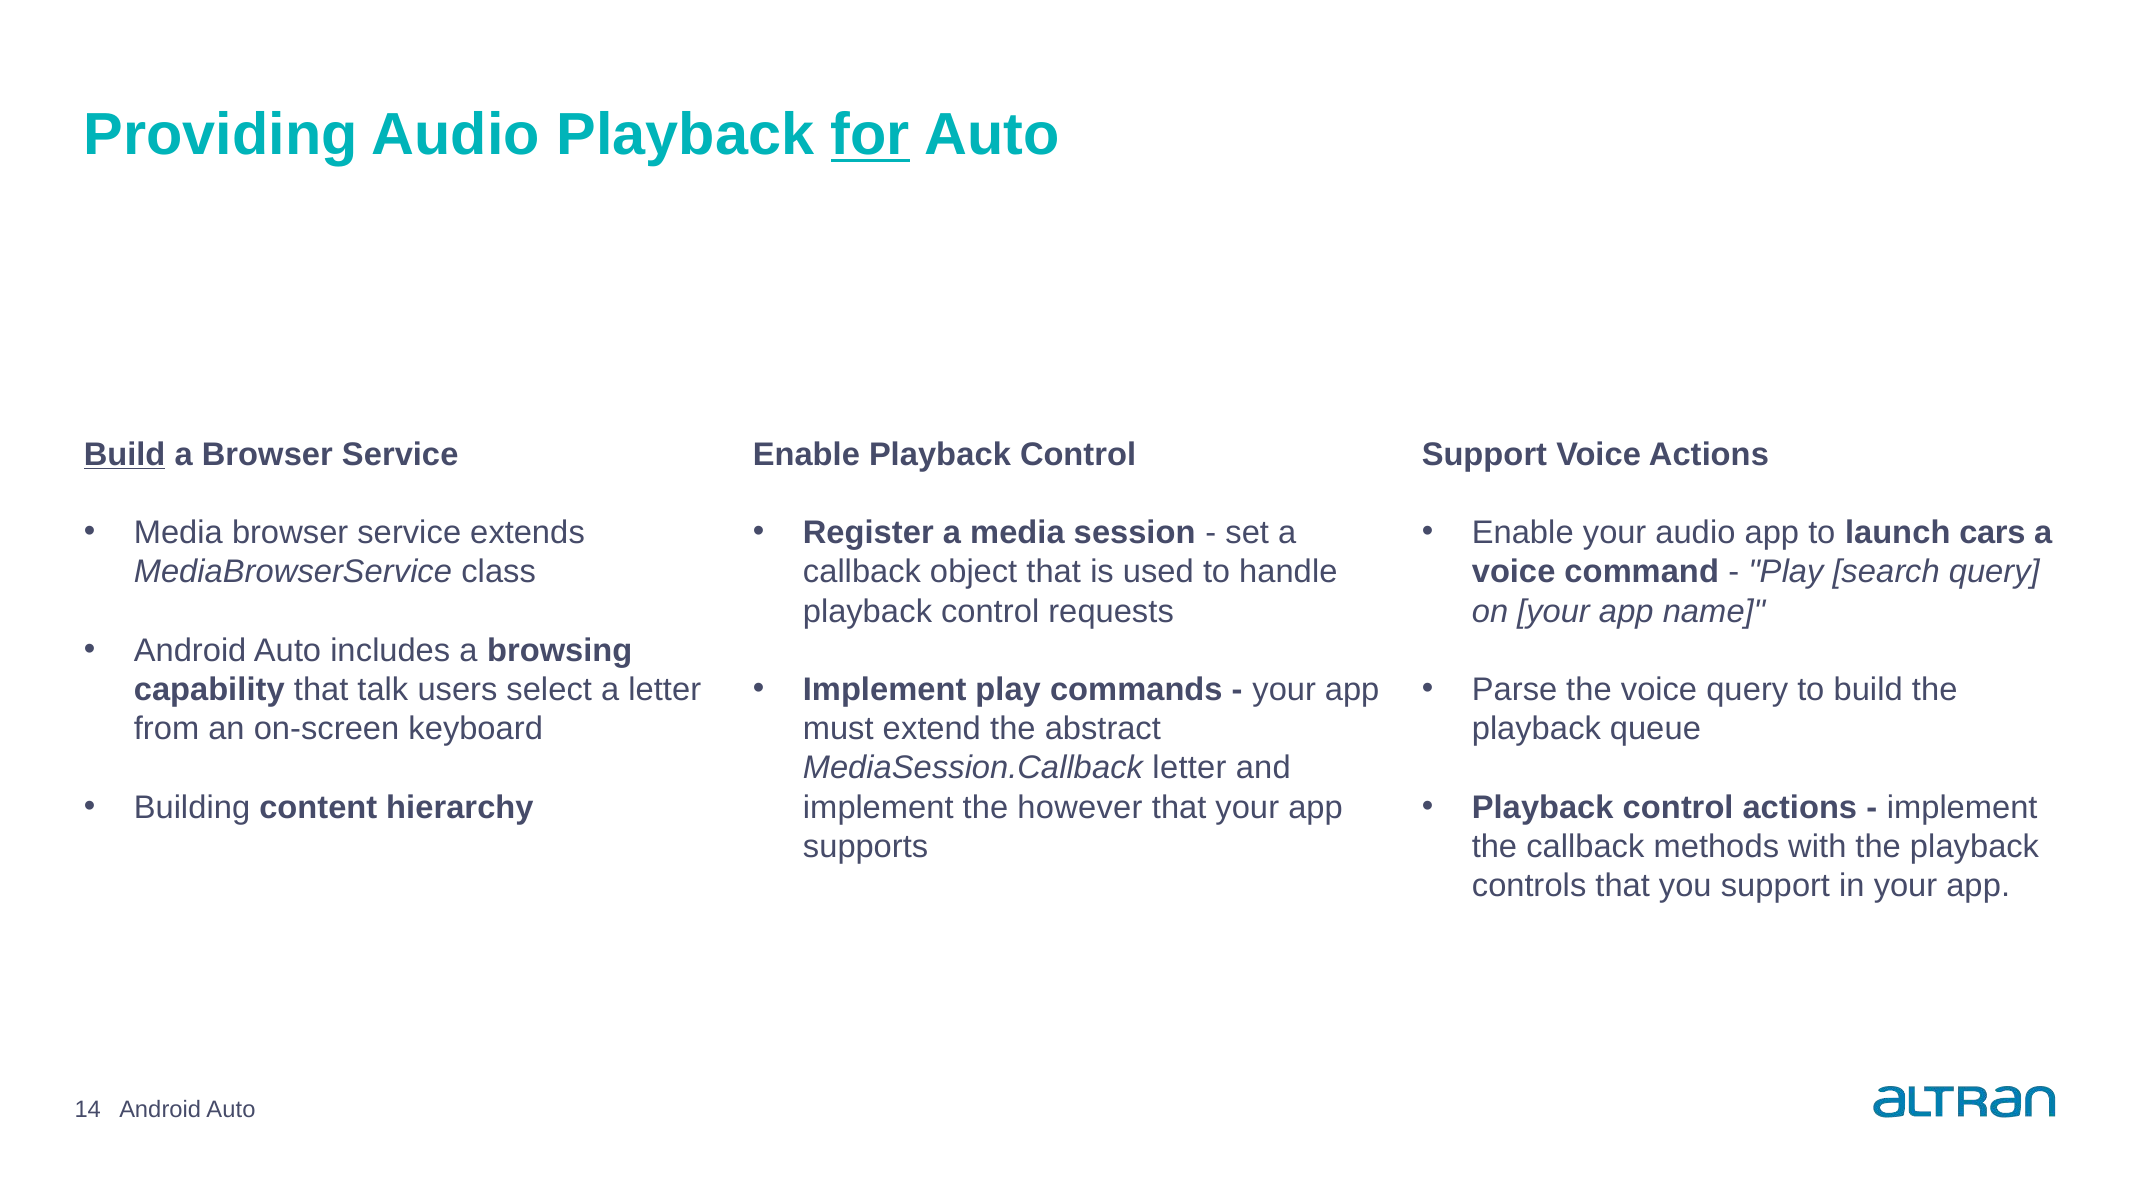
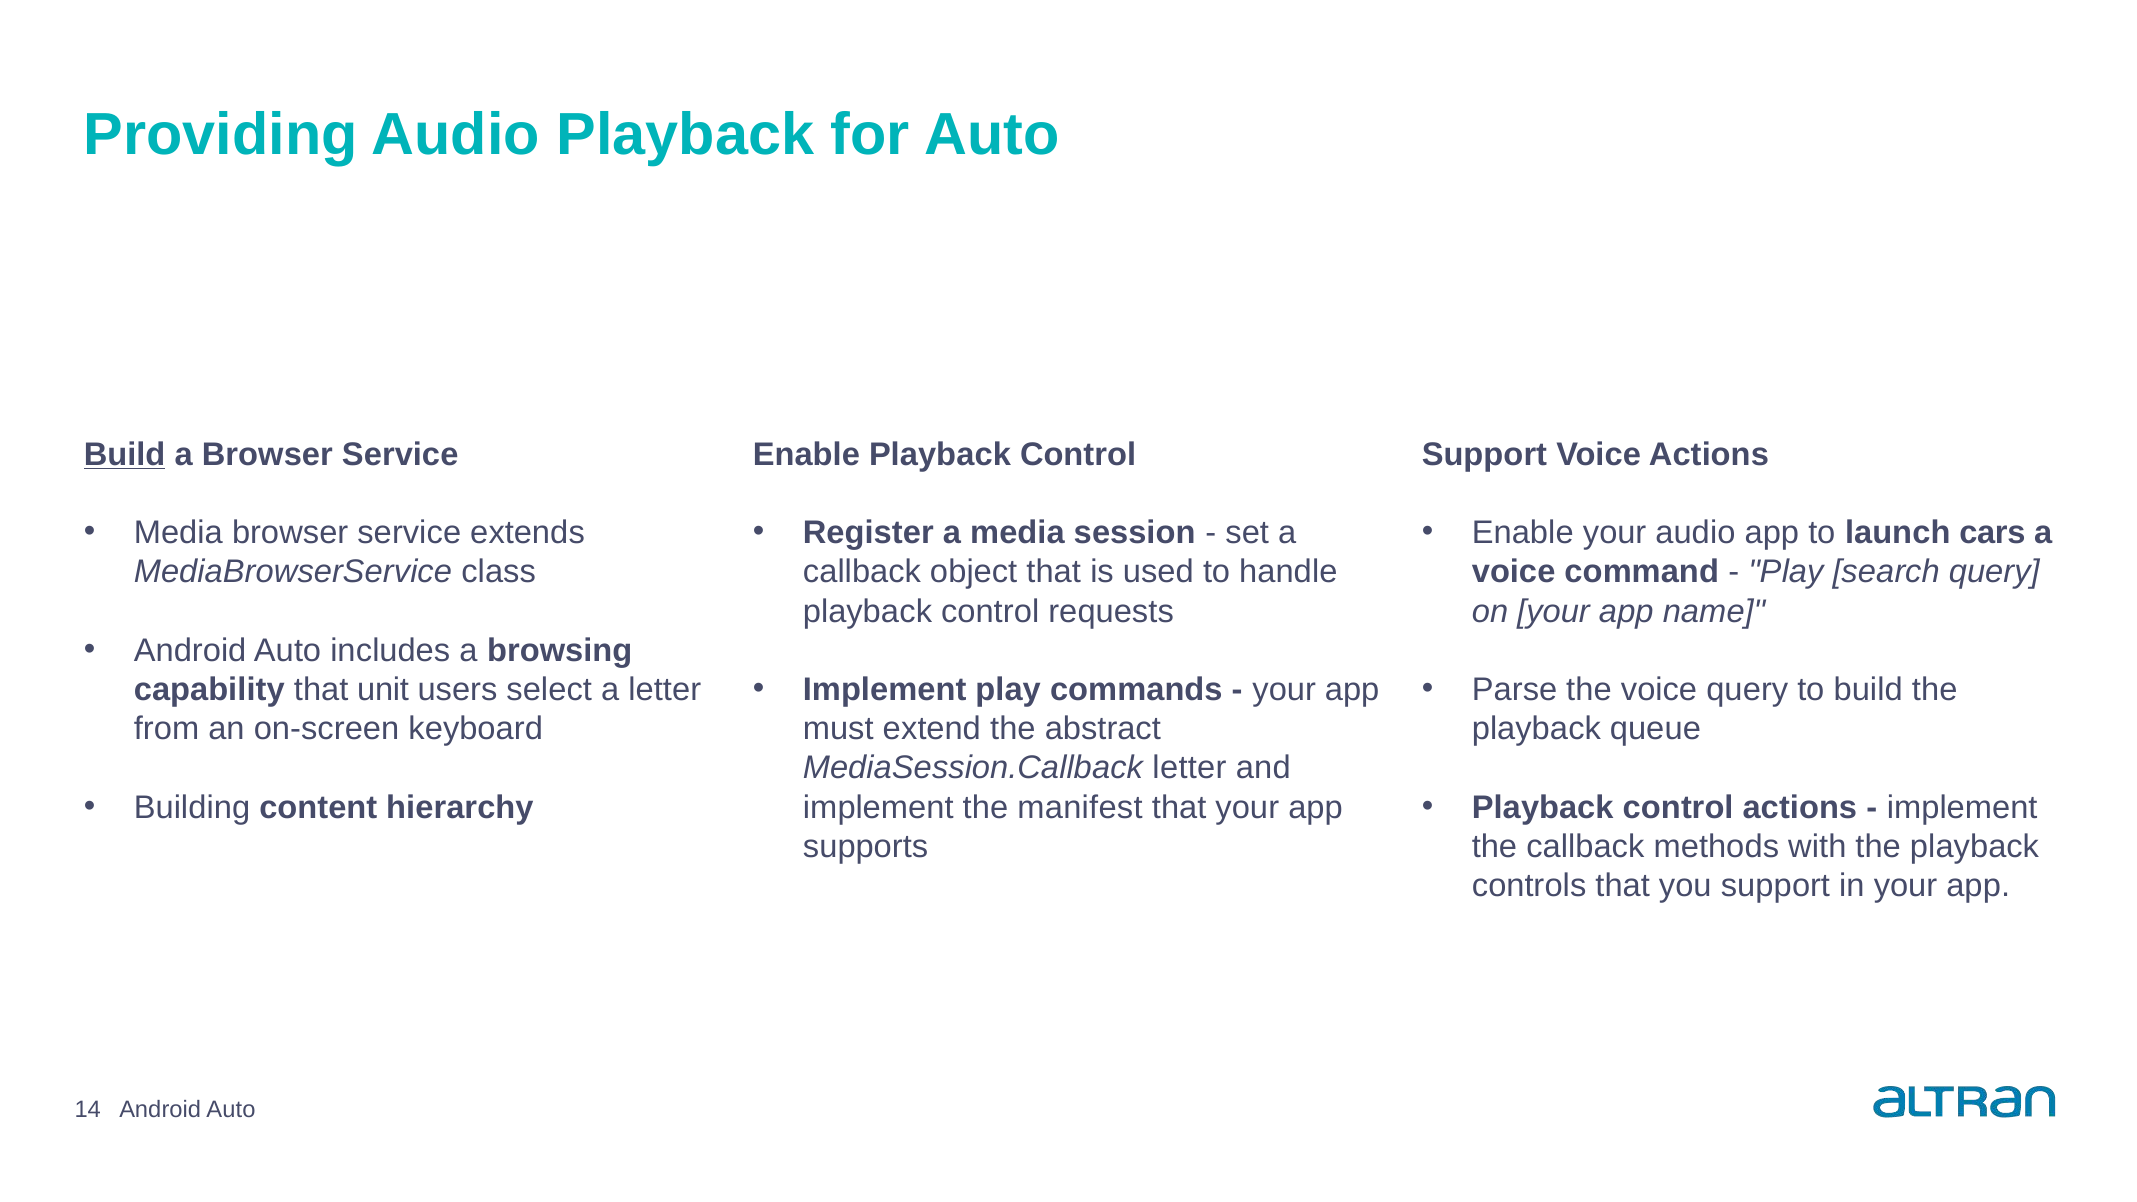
for underline: present -> none
talk: talk -> unit
however: however -> manifest
